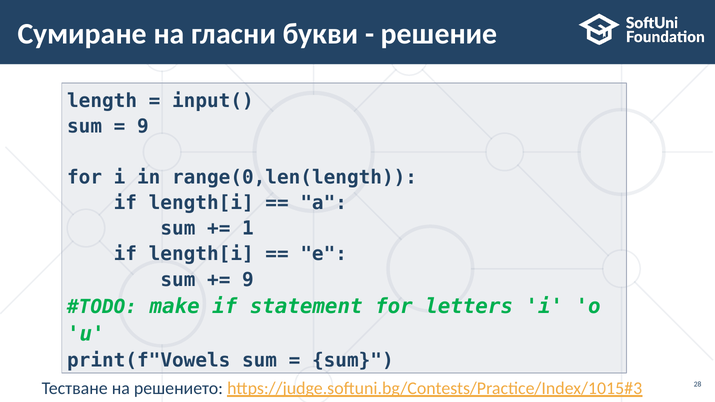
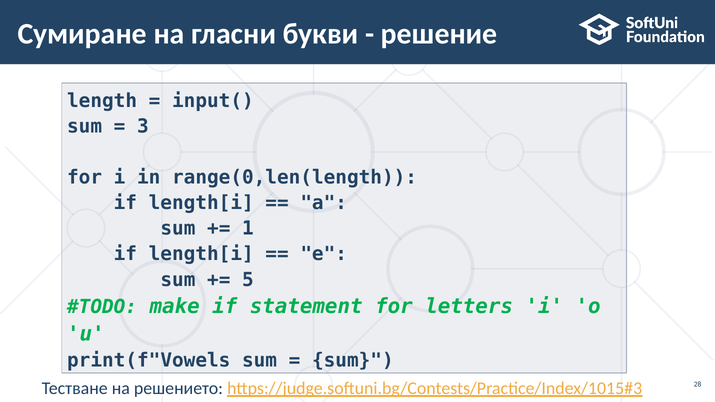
9 at (143, 127): 9 -> 3
9 at (248, 280): 9 -> 5
